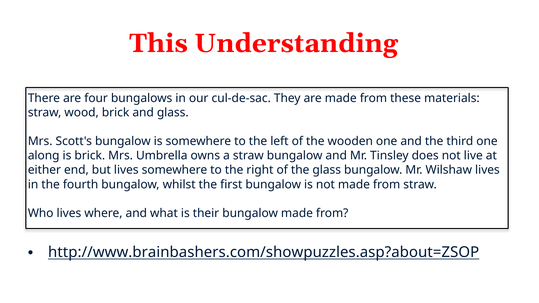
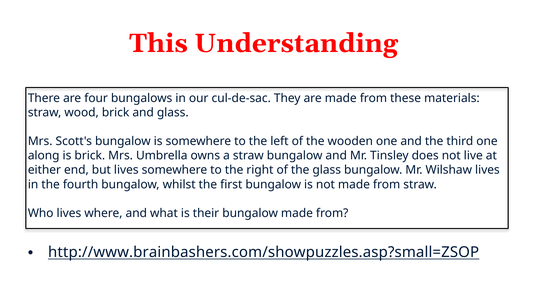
http://www.brainbashers.com/showpuzzles.asp?about=ZSOP: http://www.brainbashers.com/showpuzzles.asp?about=ZSOP -> http://www.brainbashers.com/showpuzzles.asp?small=ZSOP
